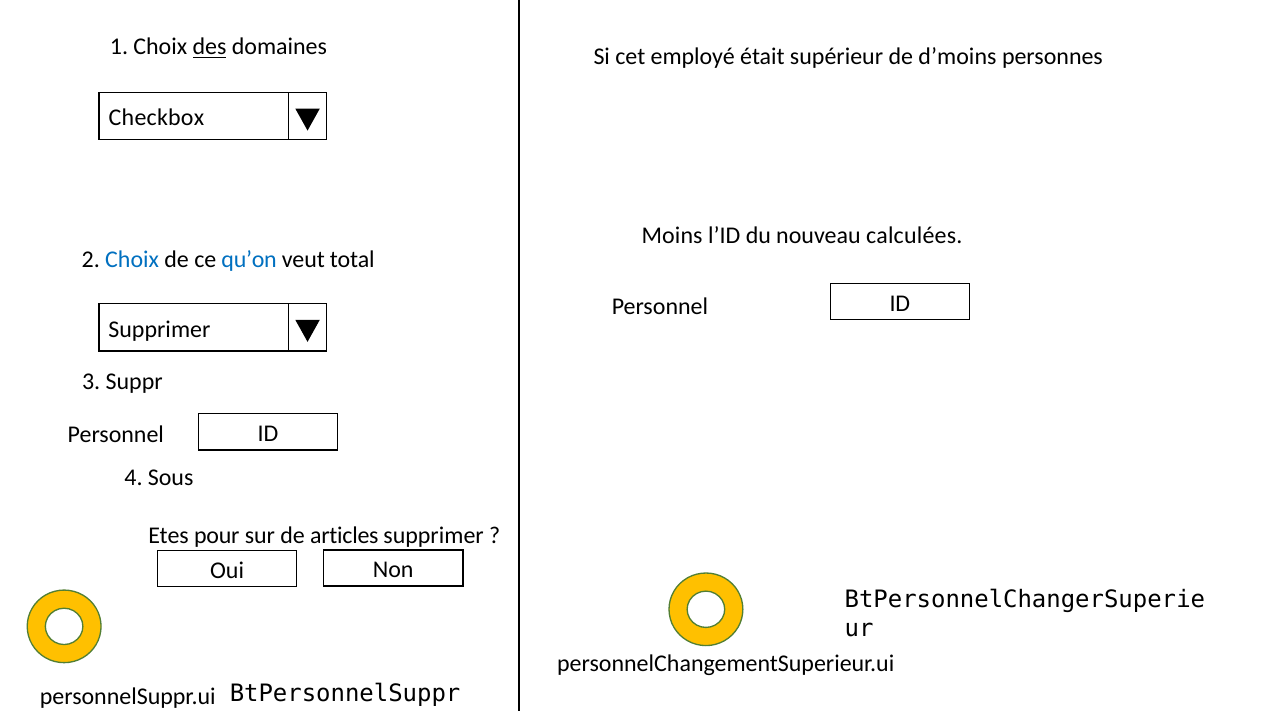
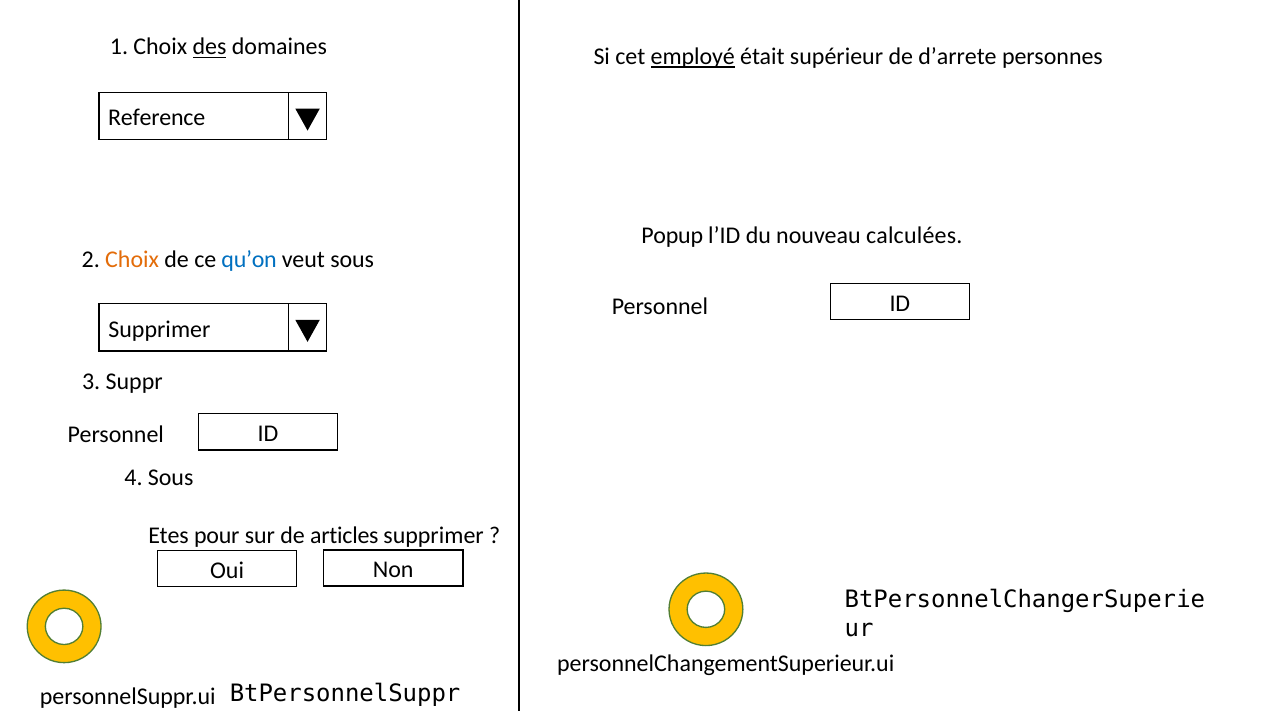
employé underline: none -> present
d’moins: d’moins -> d’arrete
Checkbox: Checkbox -> Reference
Moins: Moins -> Popup
Choix at (132, 259) colour: blue -> orange
veut total: total -> sous
